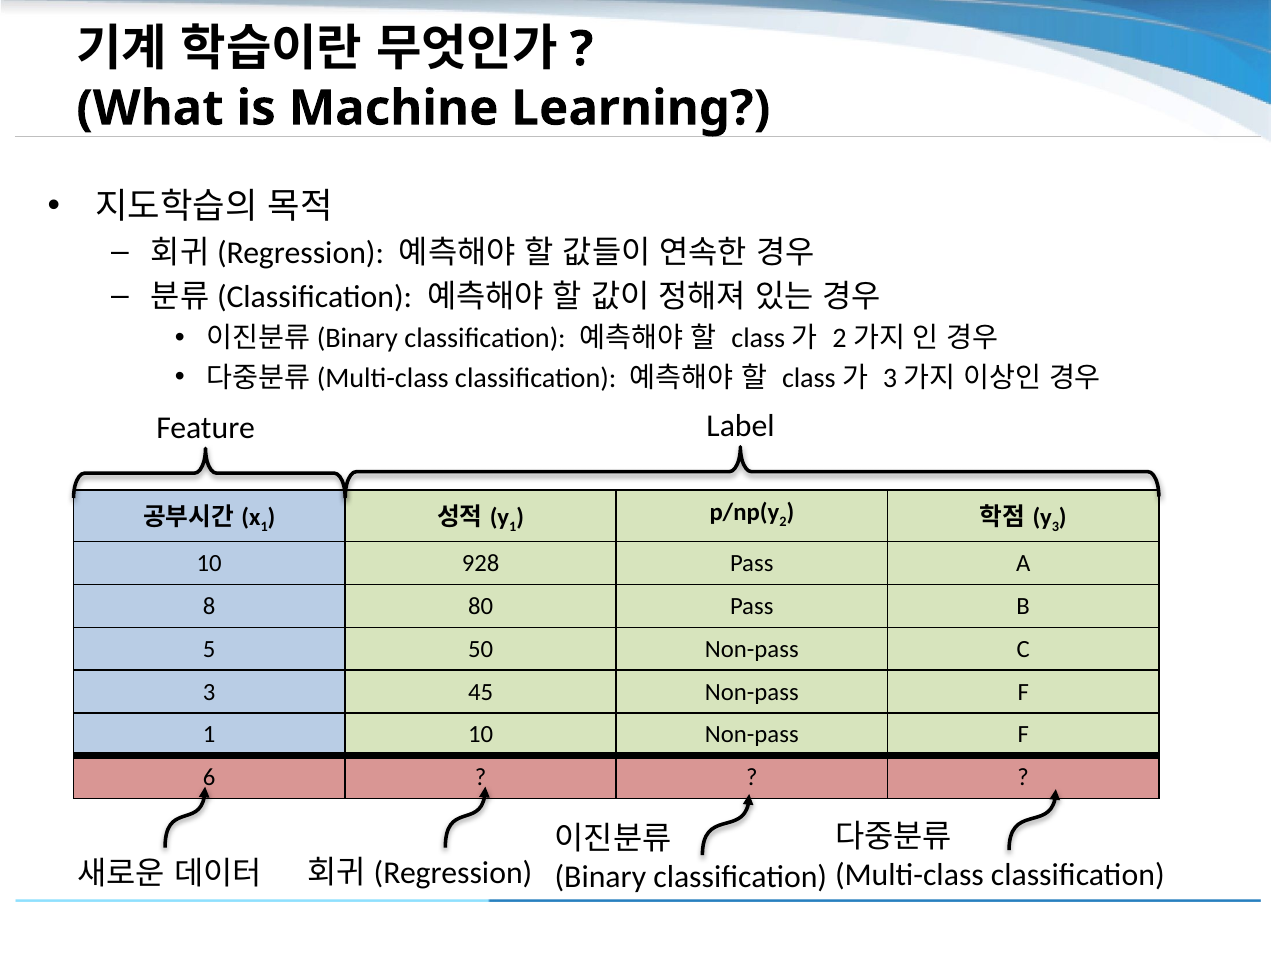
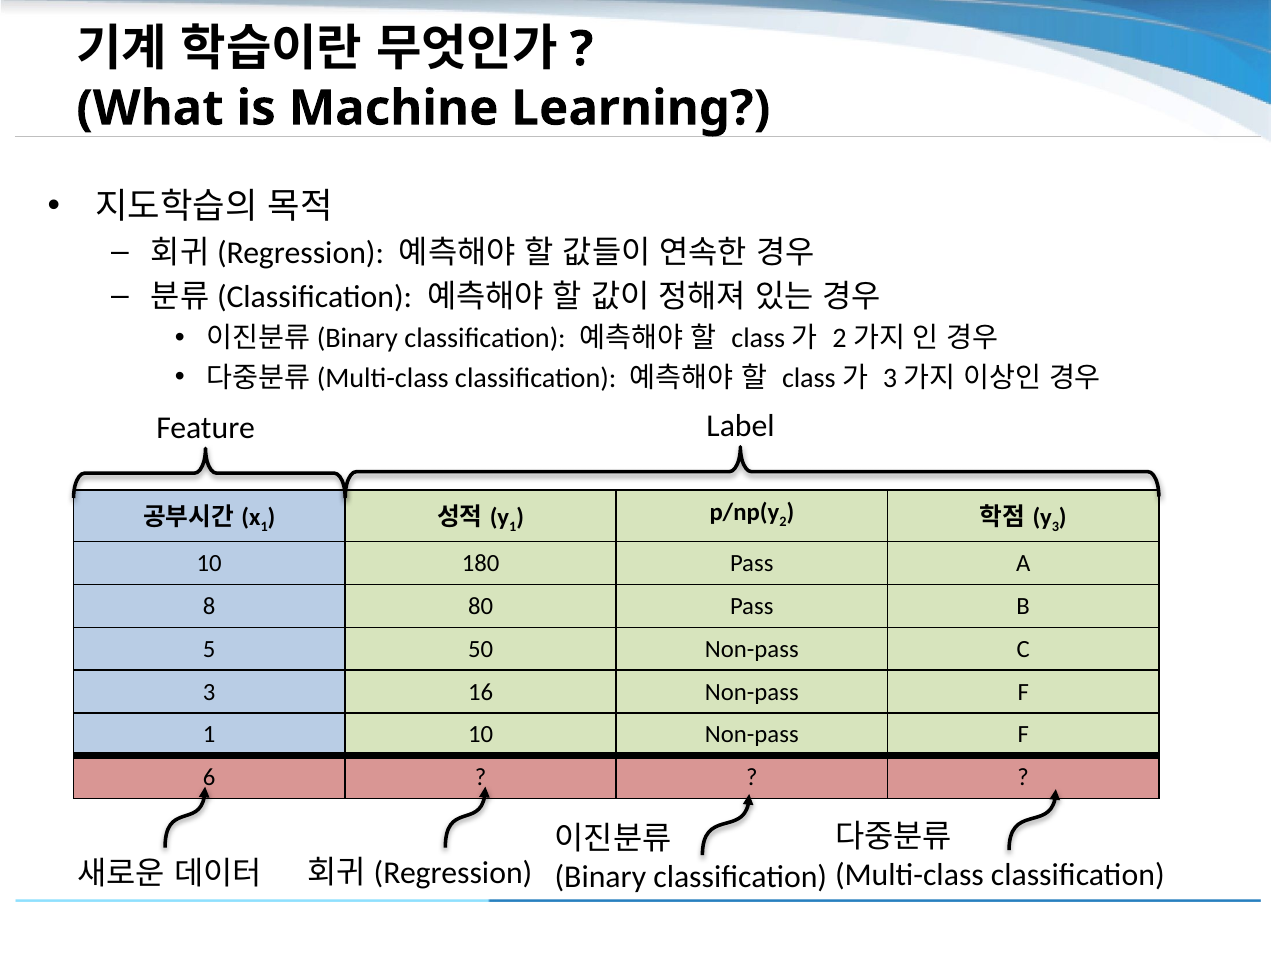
928: 928 -> 180
45: 45 -> 16
